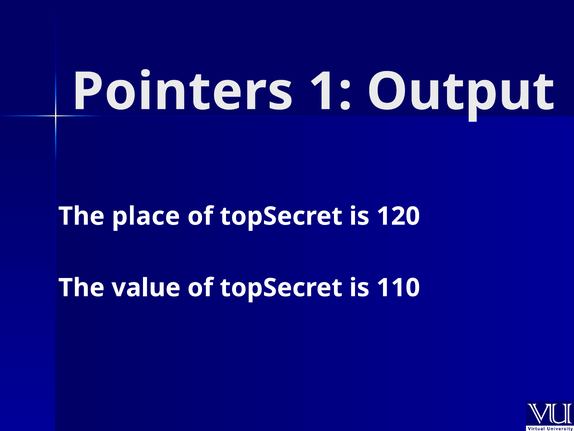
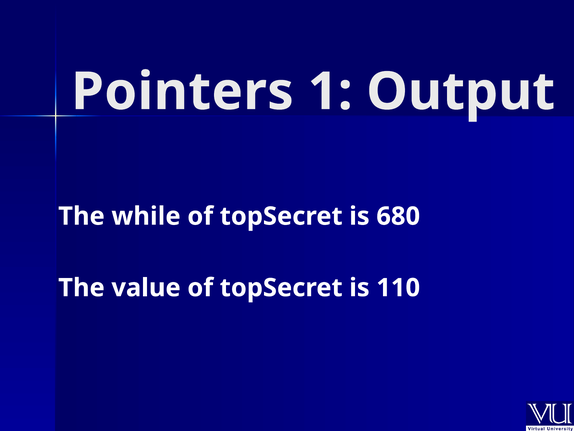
place: place -> while
120: 120 -> 680
